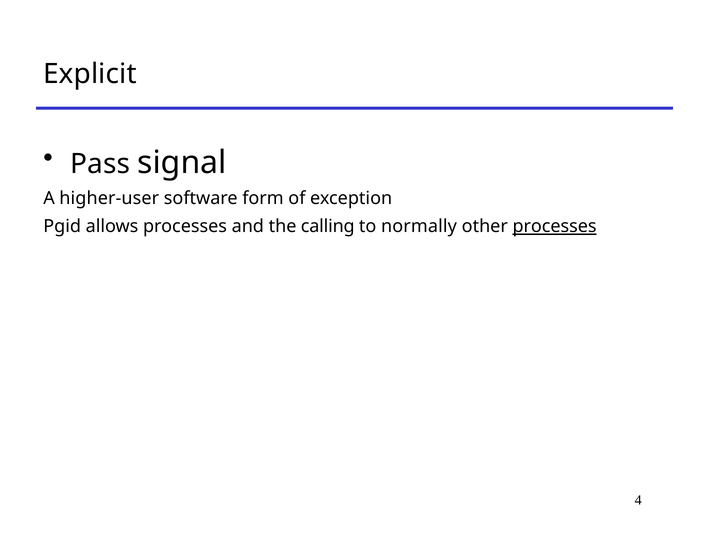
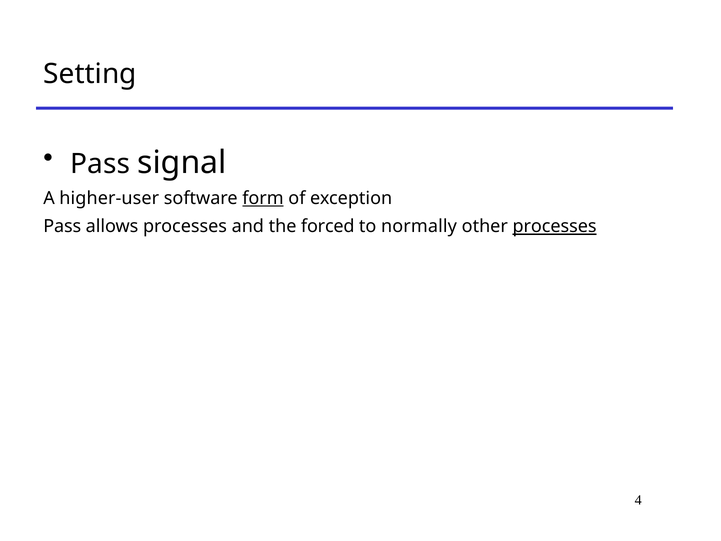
Explicit: Explicit -> Setting
form underline: none -> present
Pgid at (62, 226): Pgid -> Pass
calling: calling -> forced
